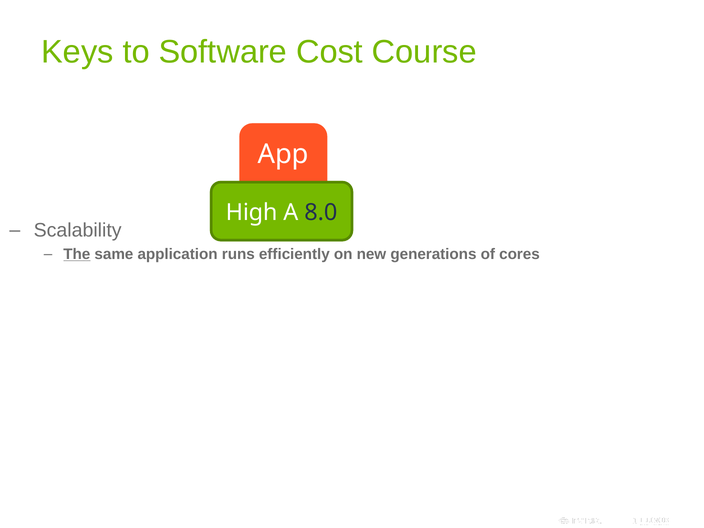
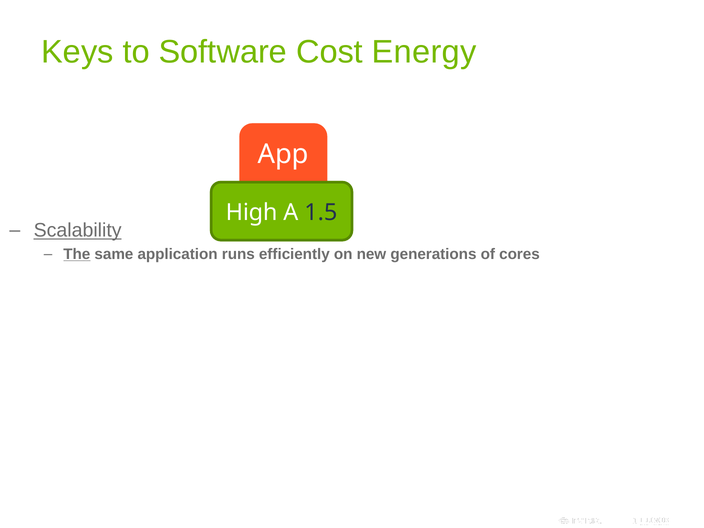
Course: Course -> Energy
8.0: 8.0 -> 1.5
Scalability underline: none -> present
